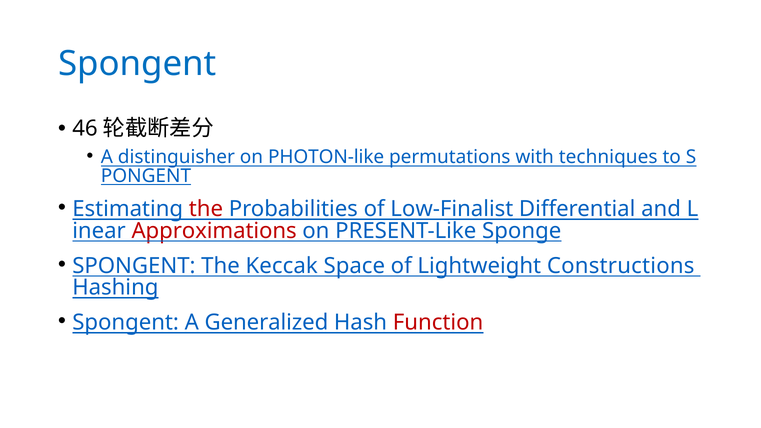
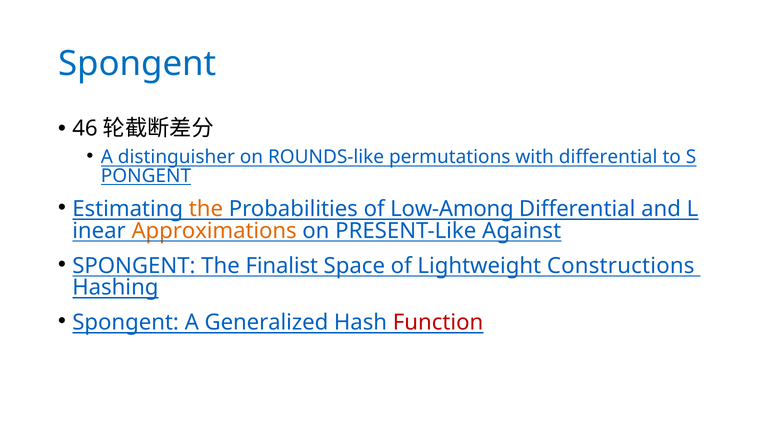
PHOTON-like: PHOTON-like -> ROUNDS-like
with techniques: techniques -> differential
the at (206, 209) colour: red -> orange
Low-Finalist: Low-Finalist -> Low-Among
Approximations colour: red -> orange
Sponge: Sponge -> Against
Keccak: Keccak -> Finalist
